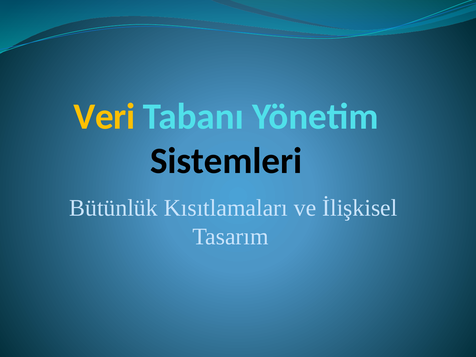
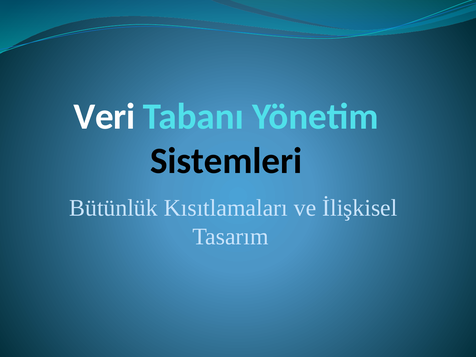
Veri colour: yellow -> white
